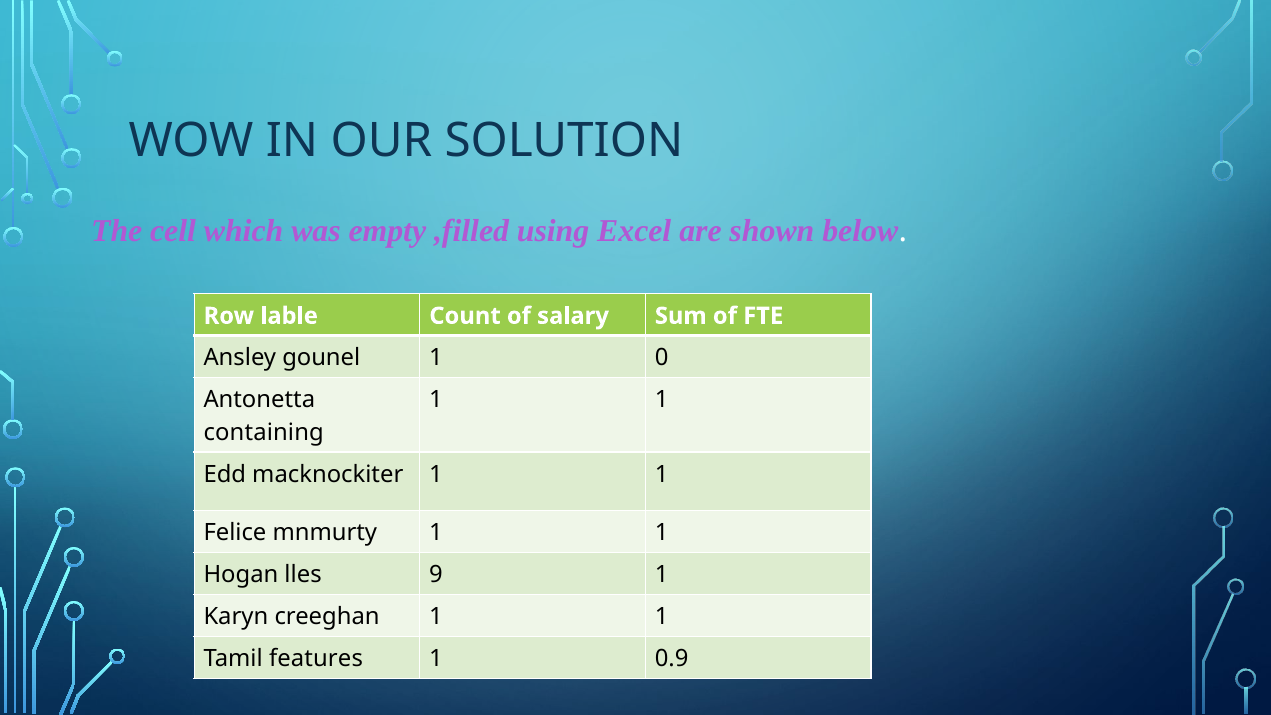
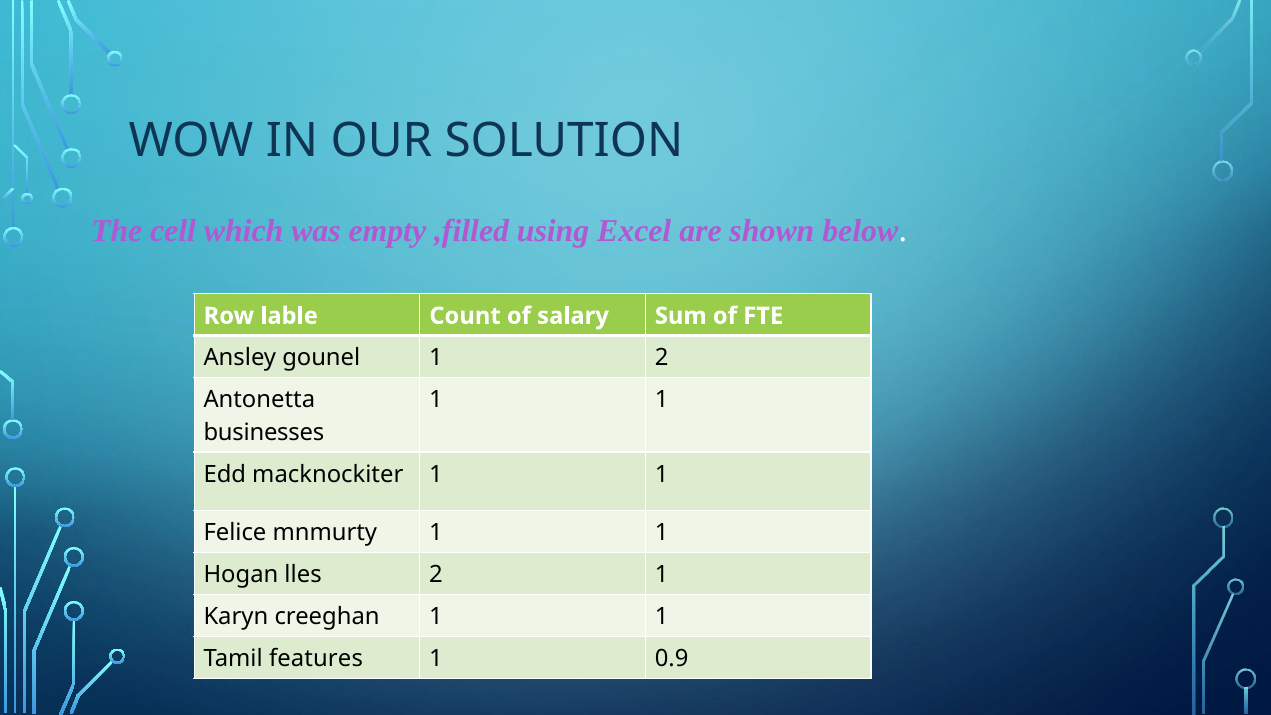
1 0: 0 -> 2
containing: containing -> businesses
lles 9: 9 -> 2
